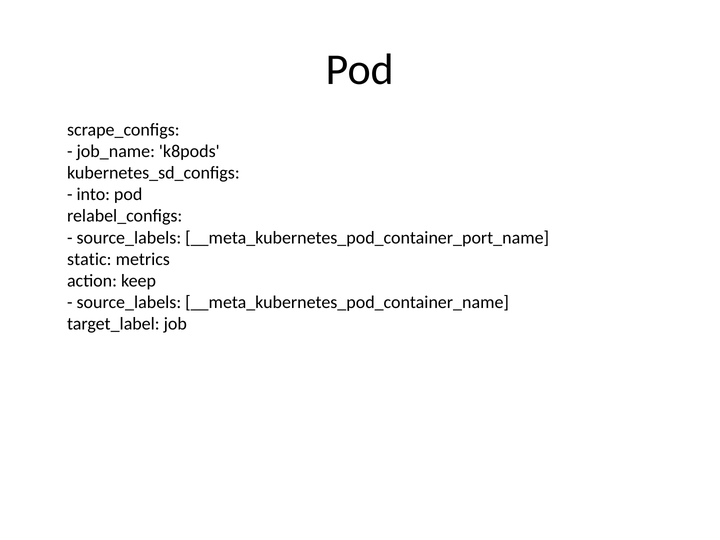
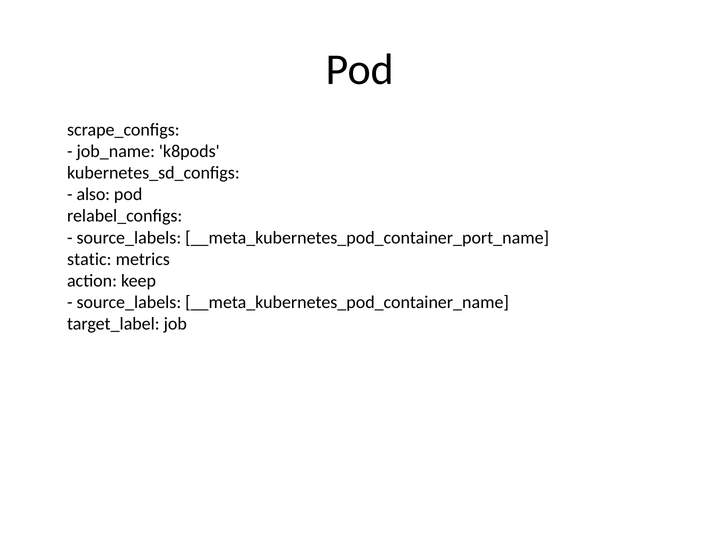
into: into -> also
